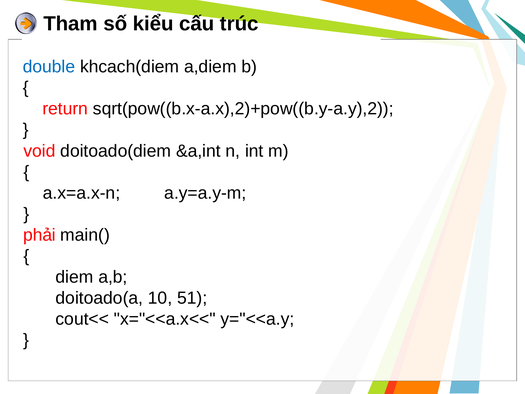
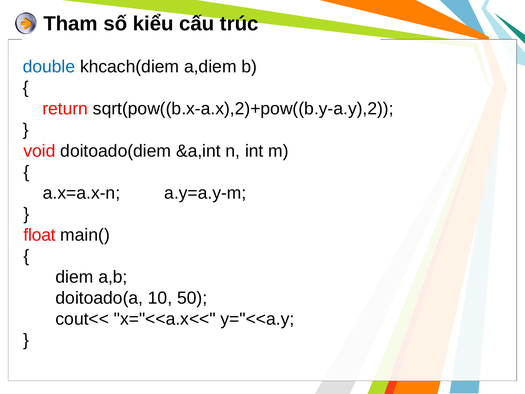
phải: phải -> float
51: 51 -> 50
